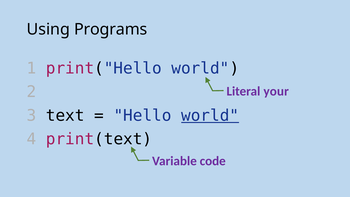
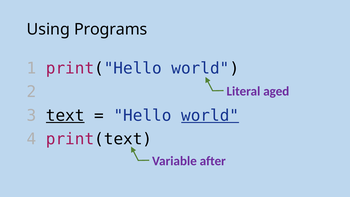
your: your -> aged
text underline: none -> present
code: code -> after
